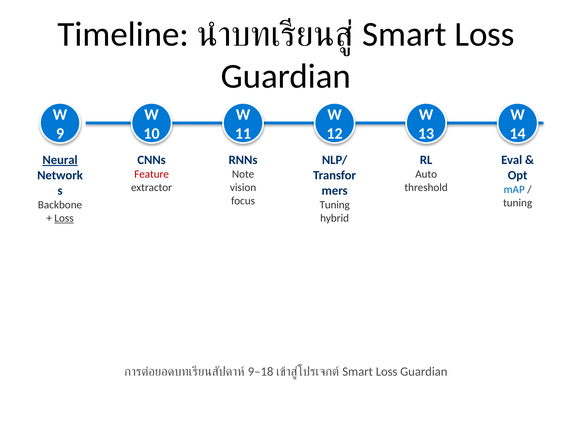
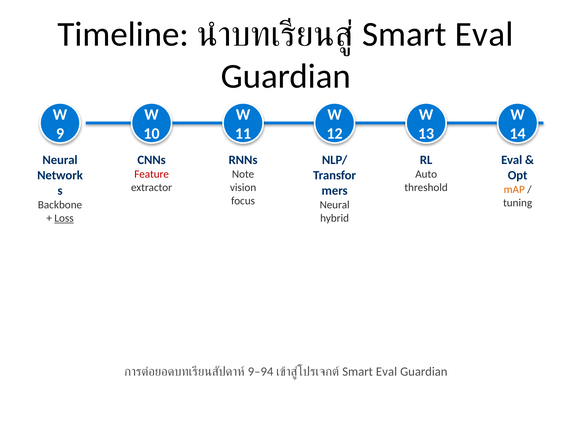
Loss at (484, 34): Loss -> Eval
Neural at (60, 160) underline: present -> none
mAP colour: blue -> orange
Tuning at (335, 205): Tuning -> Neural
9–18: 9–18 -> 9–94
Loss at (387, 372): Loss -> Eval
